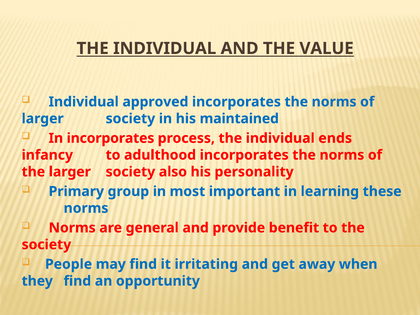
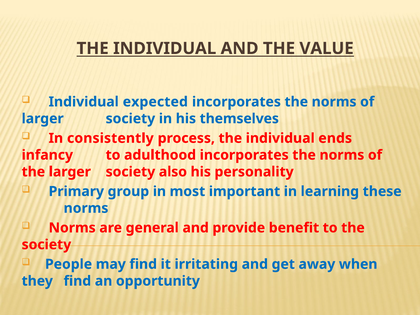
approved: approved -> expected
maintained: maintained -> themselves
In incorporates: incorporates -> consistently
